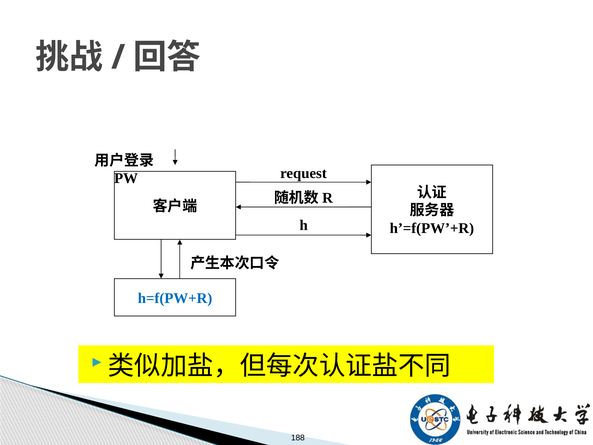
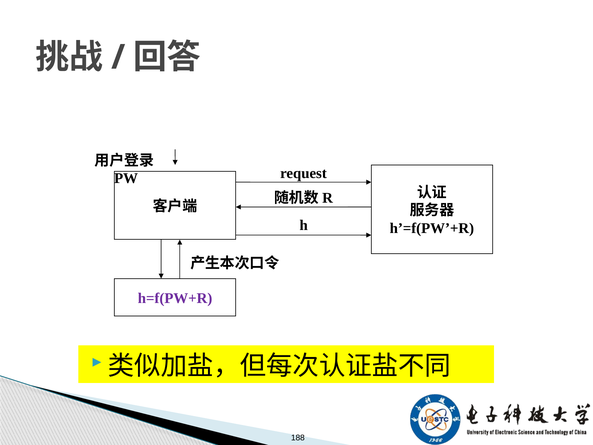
h=f(PW+R colour: blue -> purple
